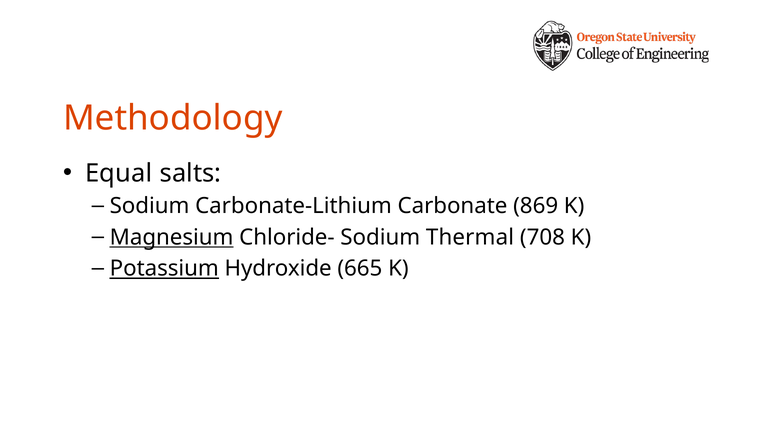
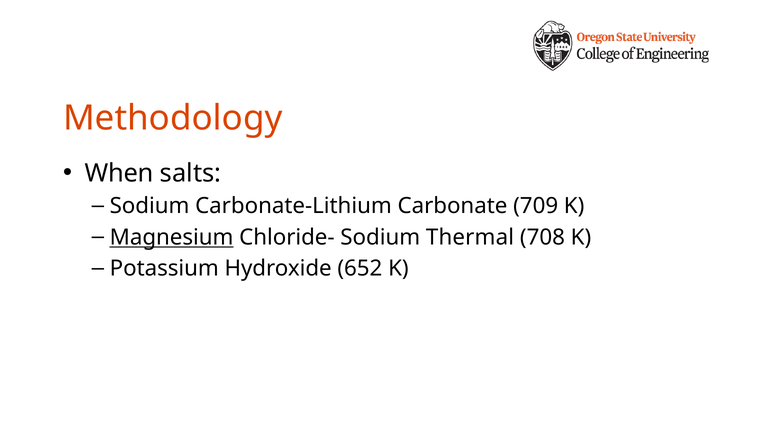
Equal: Equal -> When
869: 869 -> 709
Potassium underline: present -> none
665: 665 -> 652
